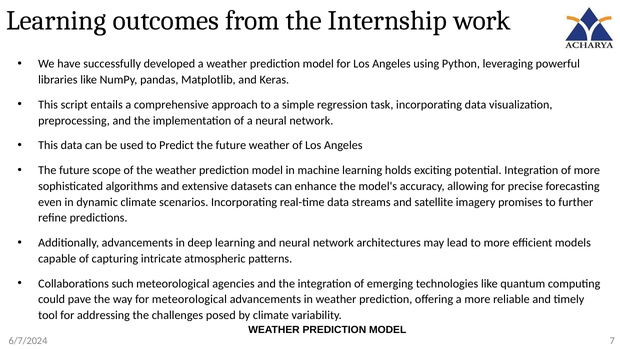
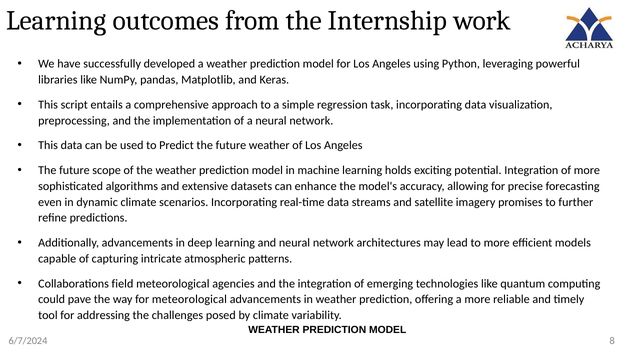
such: such -> field
7: 7 -> 8
